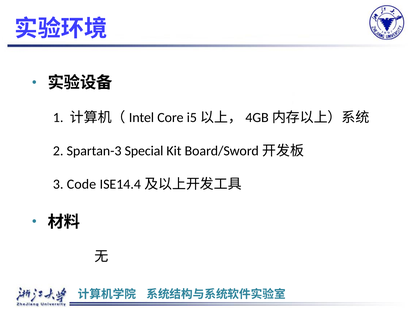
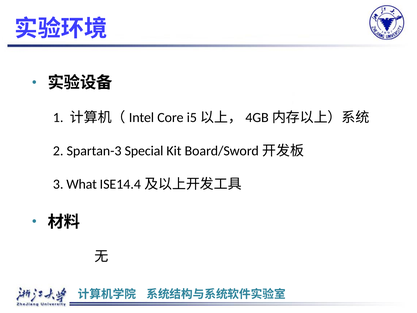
Code: Code -> What
